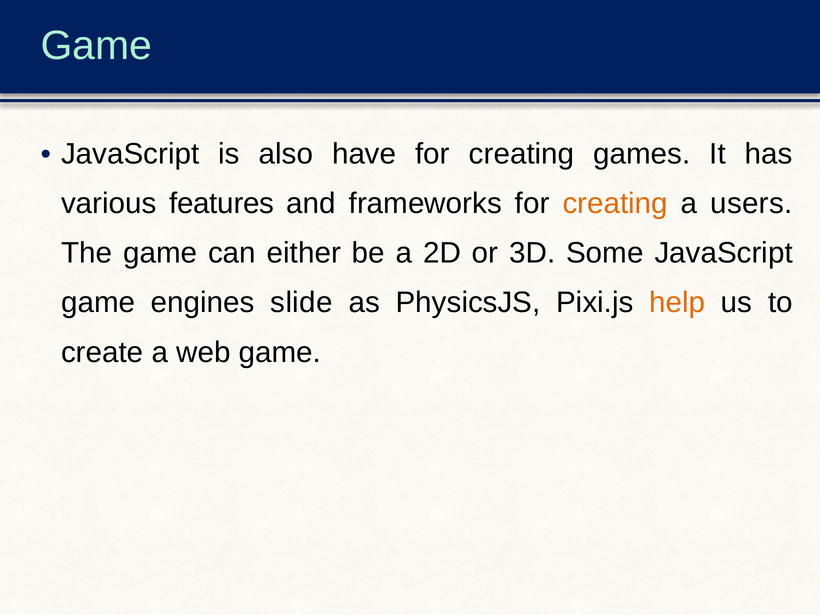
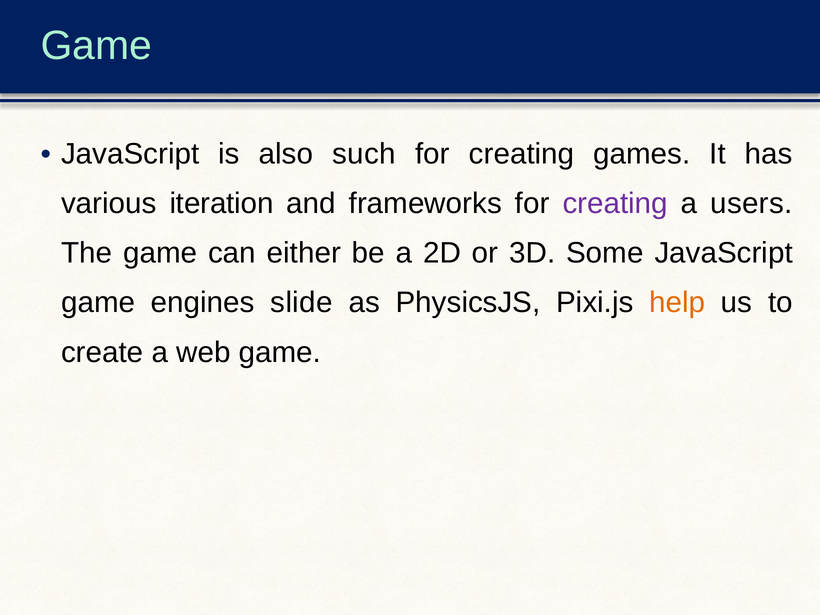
have: have -> such
features: features -> iteration
creating at (615, 203) colour: orange -> purple
